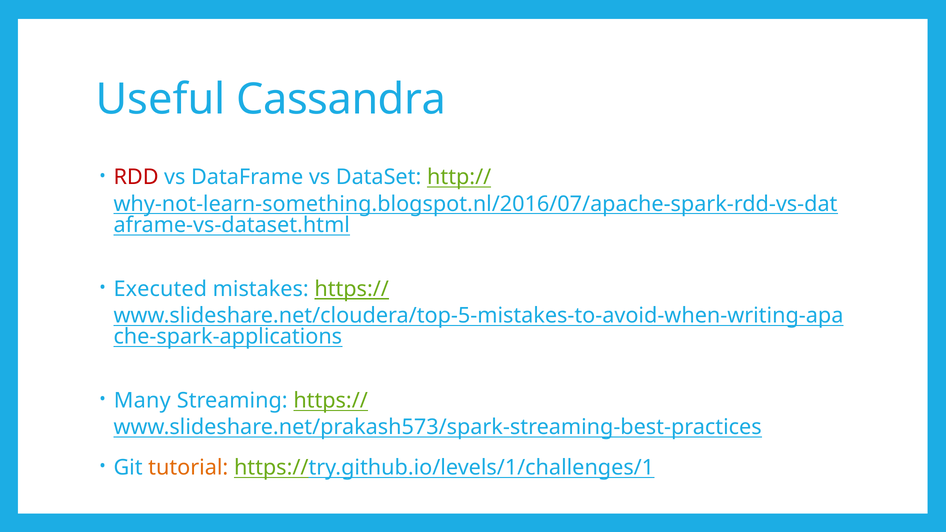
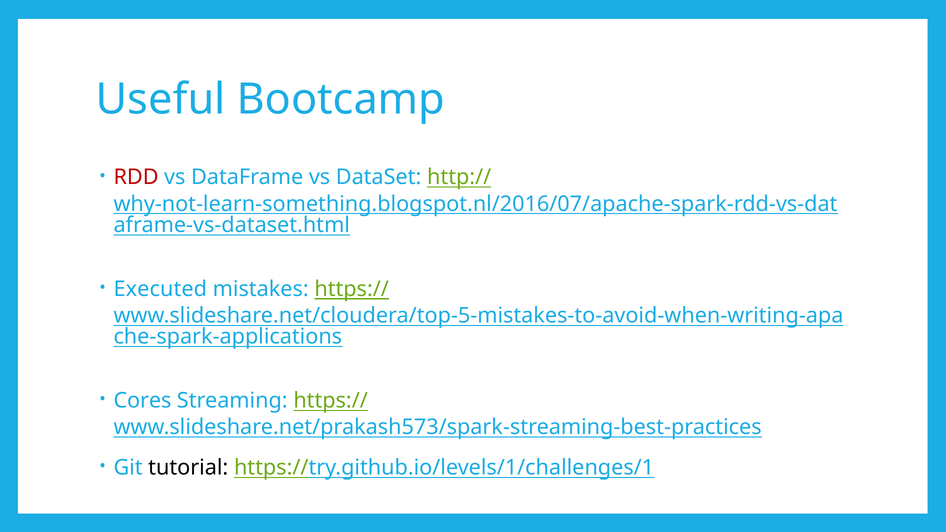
Cassandra: Cassandra -> Bootcamp
Many: Many -> Cores
tutorial colour: orange -> black
